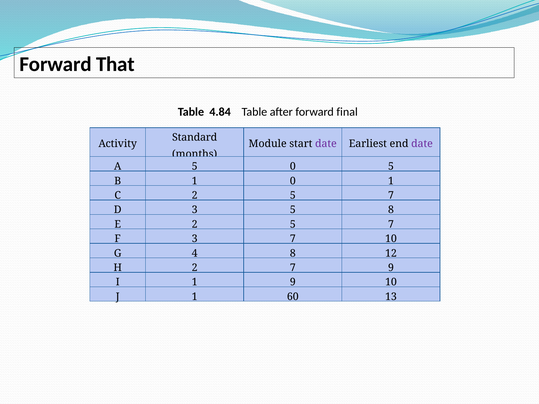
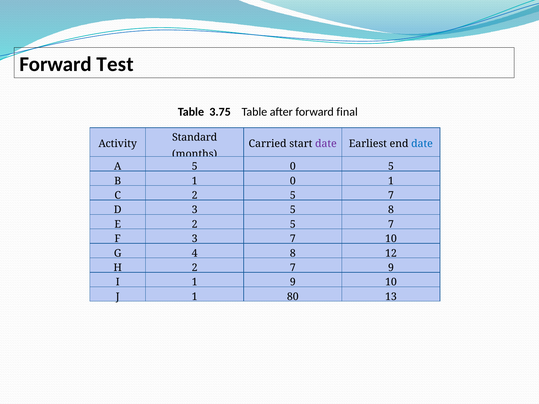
That: That -> Test
4.84: 4.84 -> 3.75
Module: Module -> Carried
date at (422, 144) colour: purple -> blue
60: 60 -> 80
